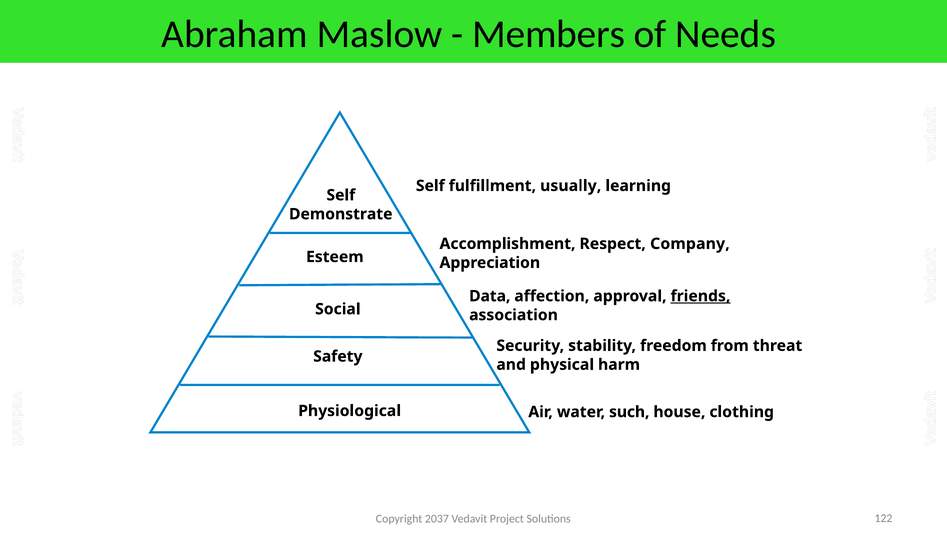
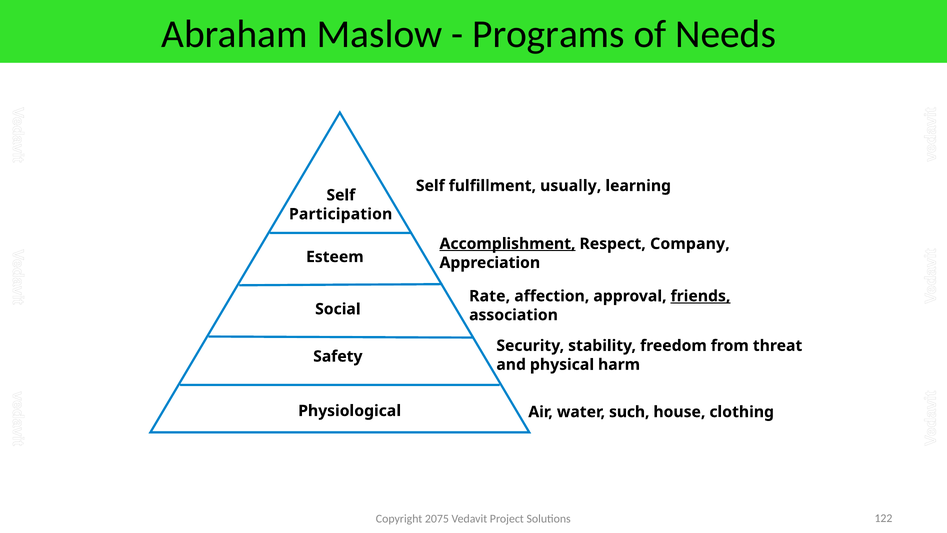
Members: Members -> Programs
Demonstrate: Demonstrate -> Participation
Accomplishment underline: none -> present
Data: Data -> Rate
2037: 2037 -> 2075
